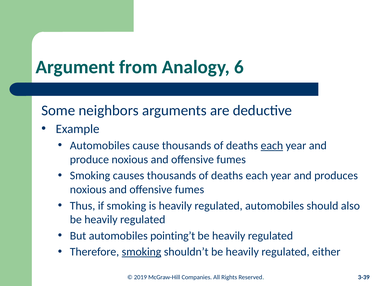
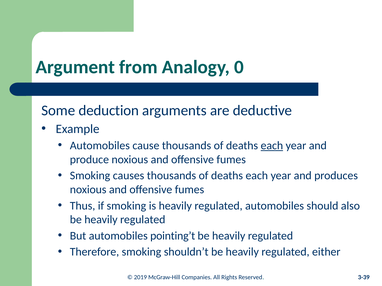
6: 6 -> 0
neighbors: neighbors -> deduction
smoking at (142, 252) underline: present -> none
